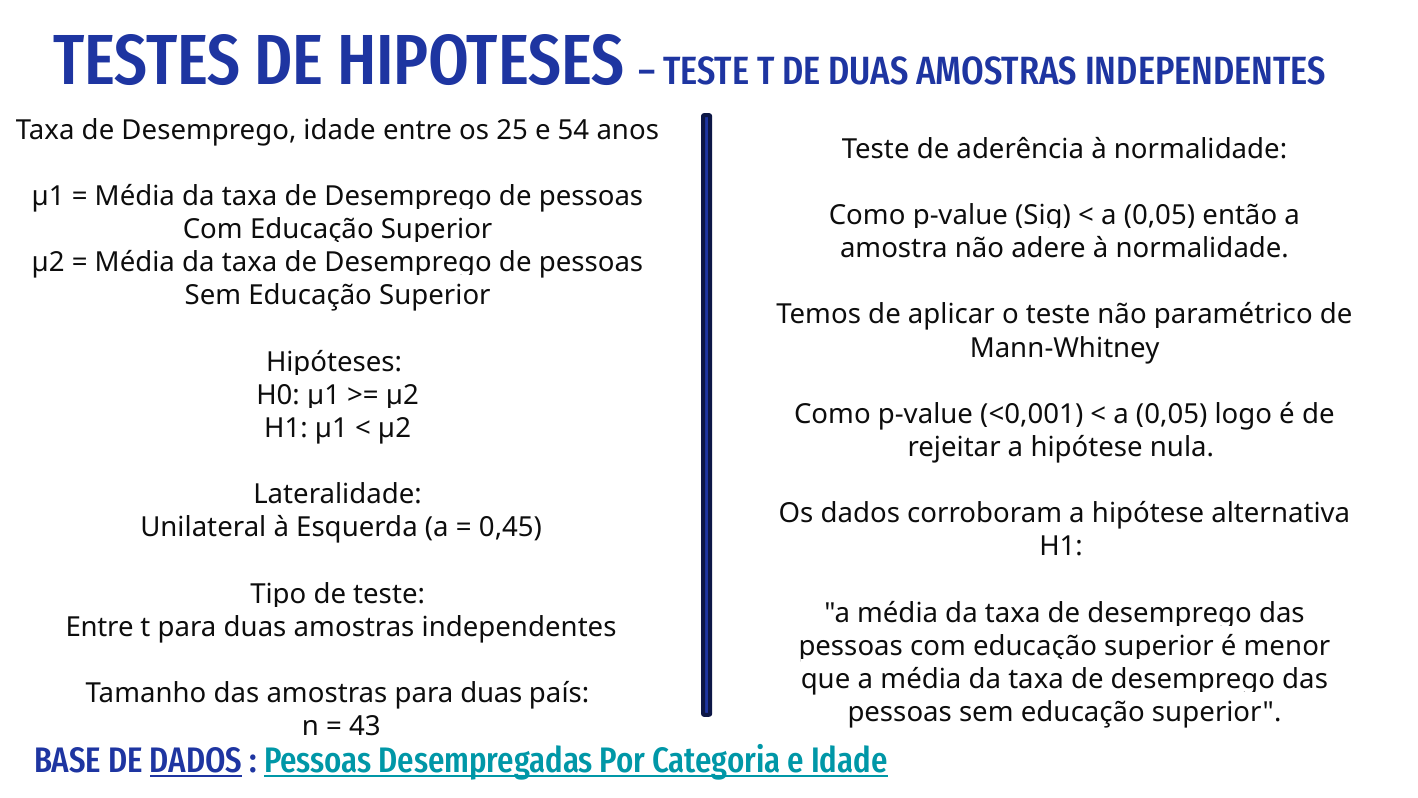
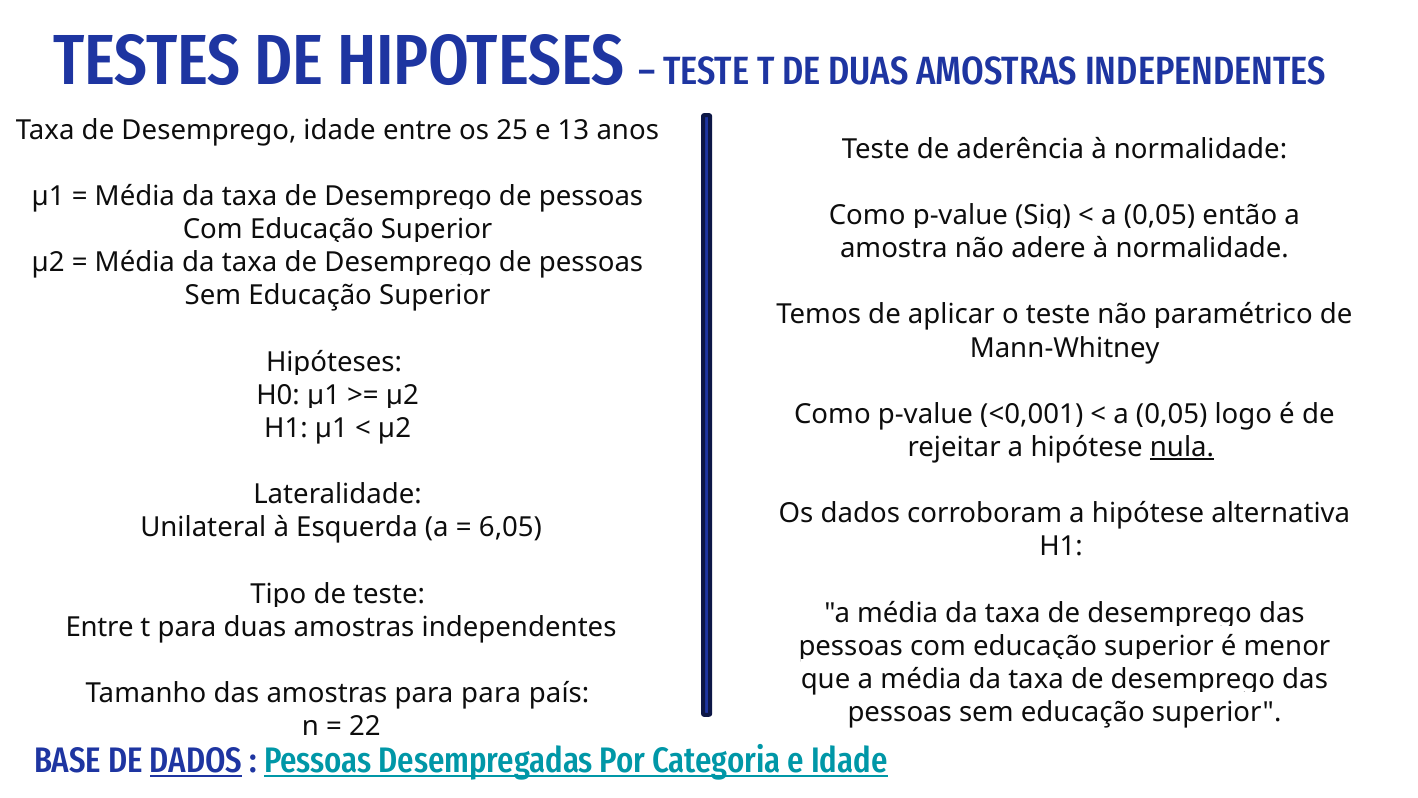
54: 54 -> 13
nula underline: none -> present
0,45: 0,45 -> 6,05
duas at (491, 693): duas -> para
43: 43 -> 22
